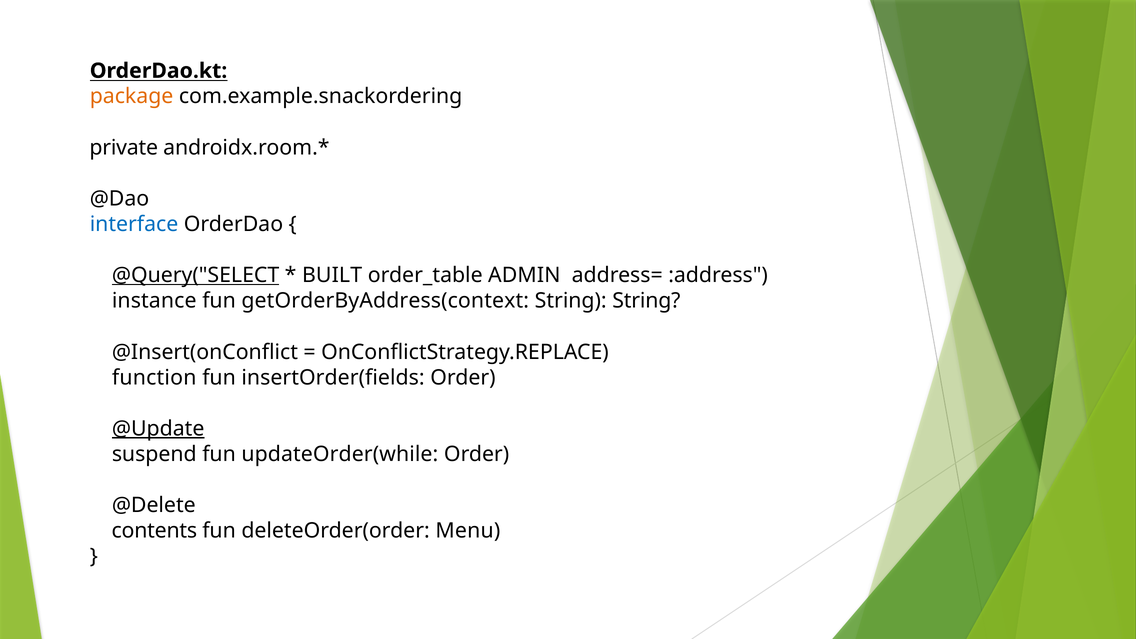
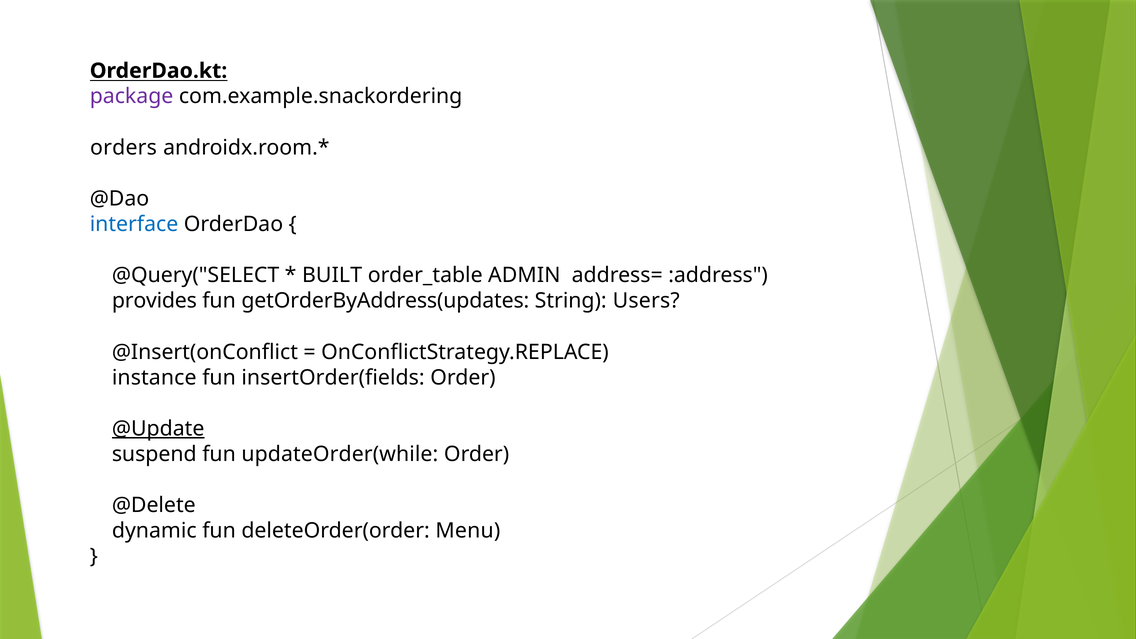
package colour: orange -> purple
private: private -> orders
@Query("SELECT underline: present -> none
instance: instance -> provides
getOrderByAddress(context: getOrderByAddress(context -> getOrderByAddress(updates
String String: String -> Users
function: function -> instance
contents: contents -> dynamic
